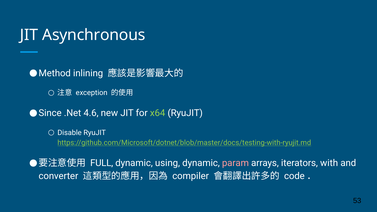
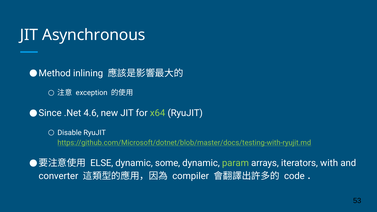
FULL: FULL -> ELSE
using: using -> some
param colour: pink -> light green
